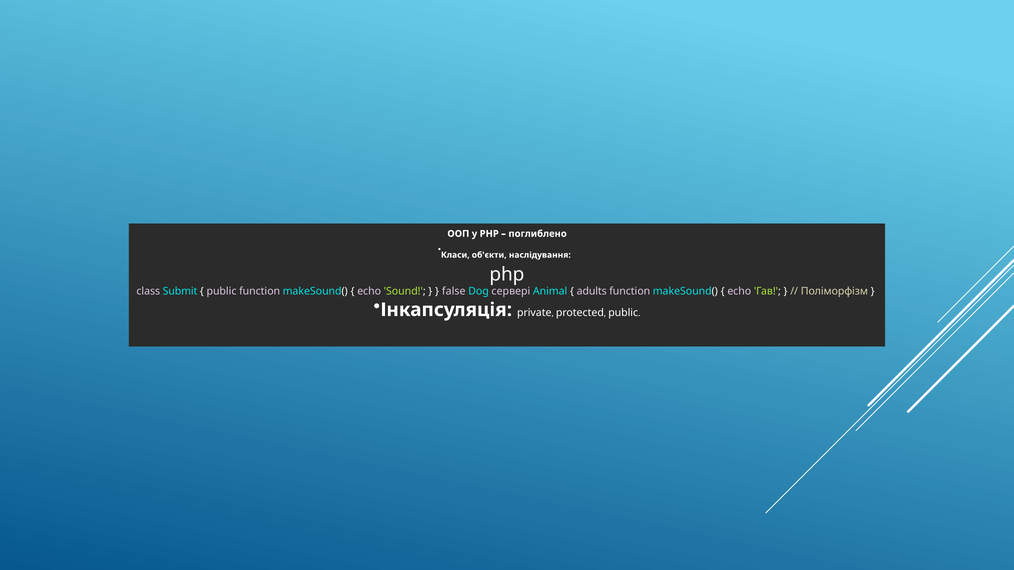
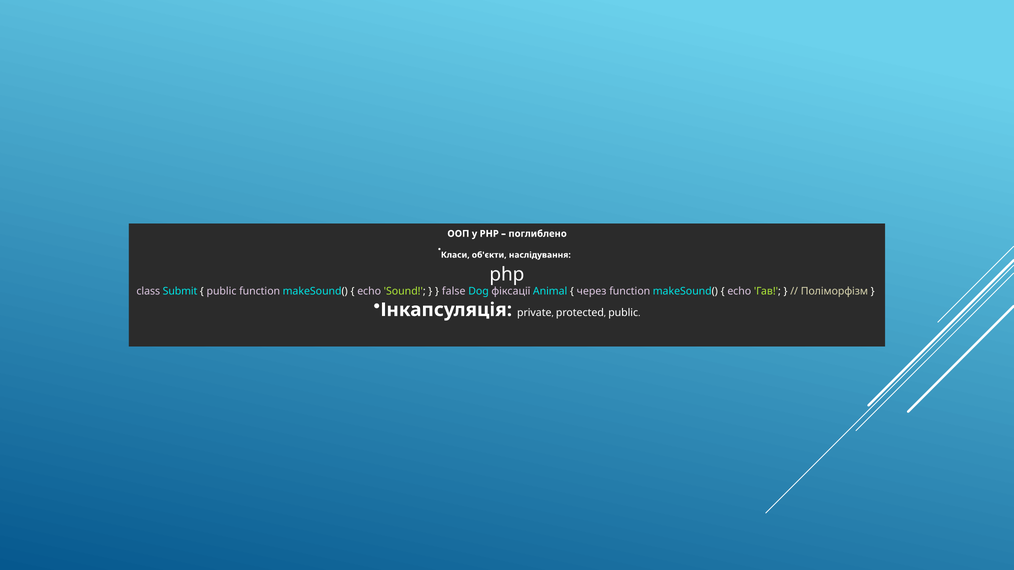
сервері: сервері -> фіксації
adults: adults -> через
